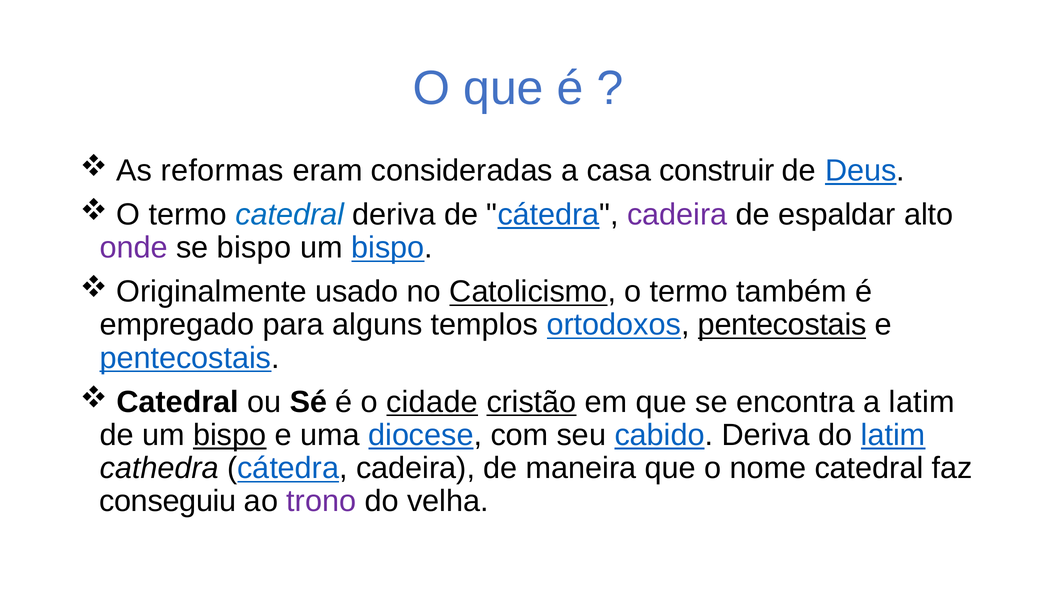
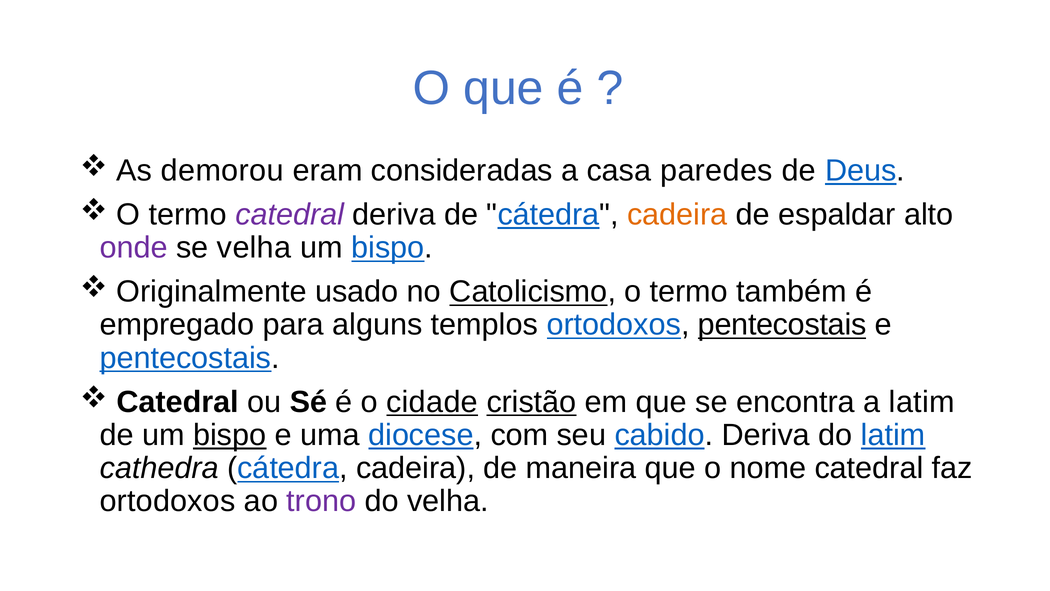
reformas: reformas -> demorou
construir: construir -> paredes
catedral at (290, 214) colour: blue -> purple
cadeira at (677, 214) colour: purple -> orange
se bispo: bispo -> velha
conseguiu at (168, 501): conseguiu -> ortodoxos
